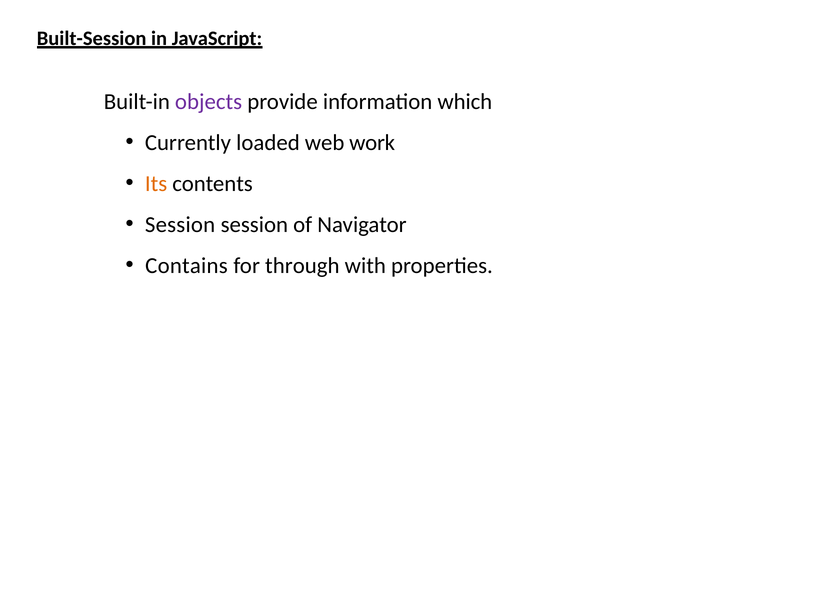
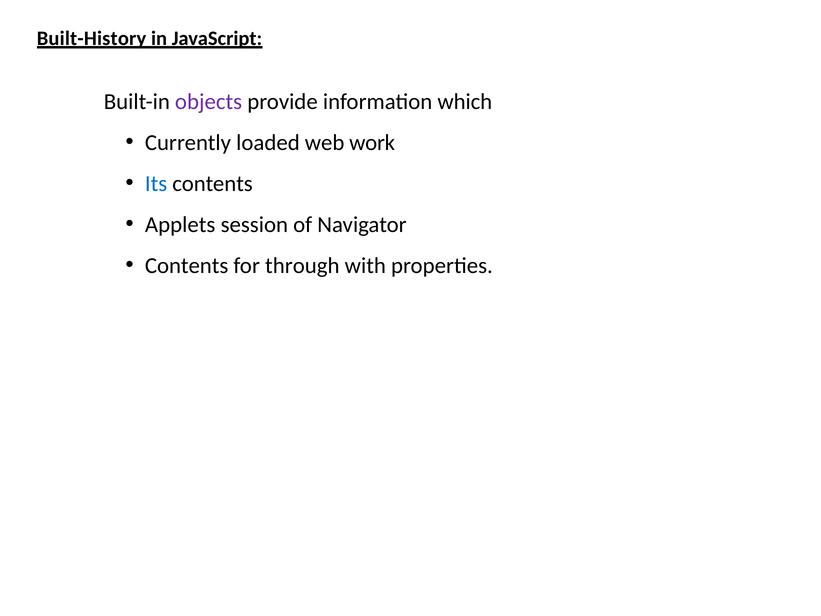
Built-Session: Built-Session -> Built-History
Its colour: orange -> blue
Session at (180, 225): Session -> Applets
Contains at (186, 266): Contains -> Contents
